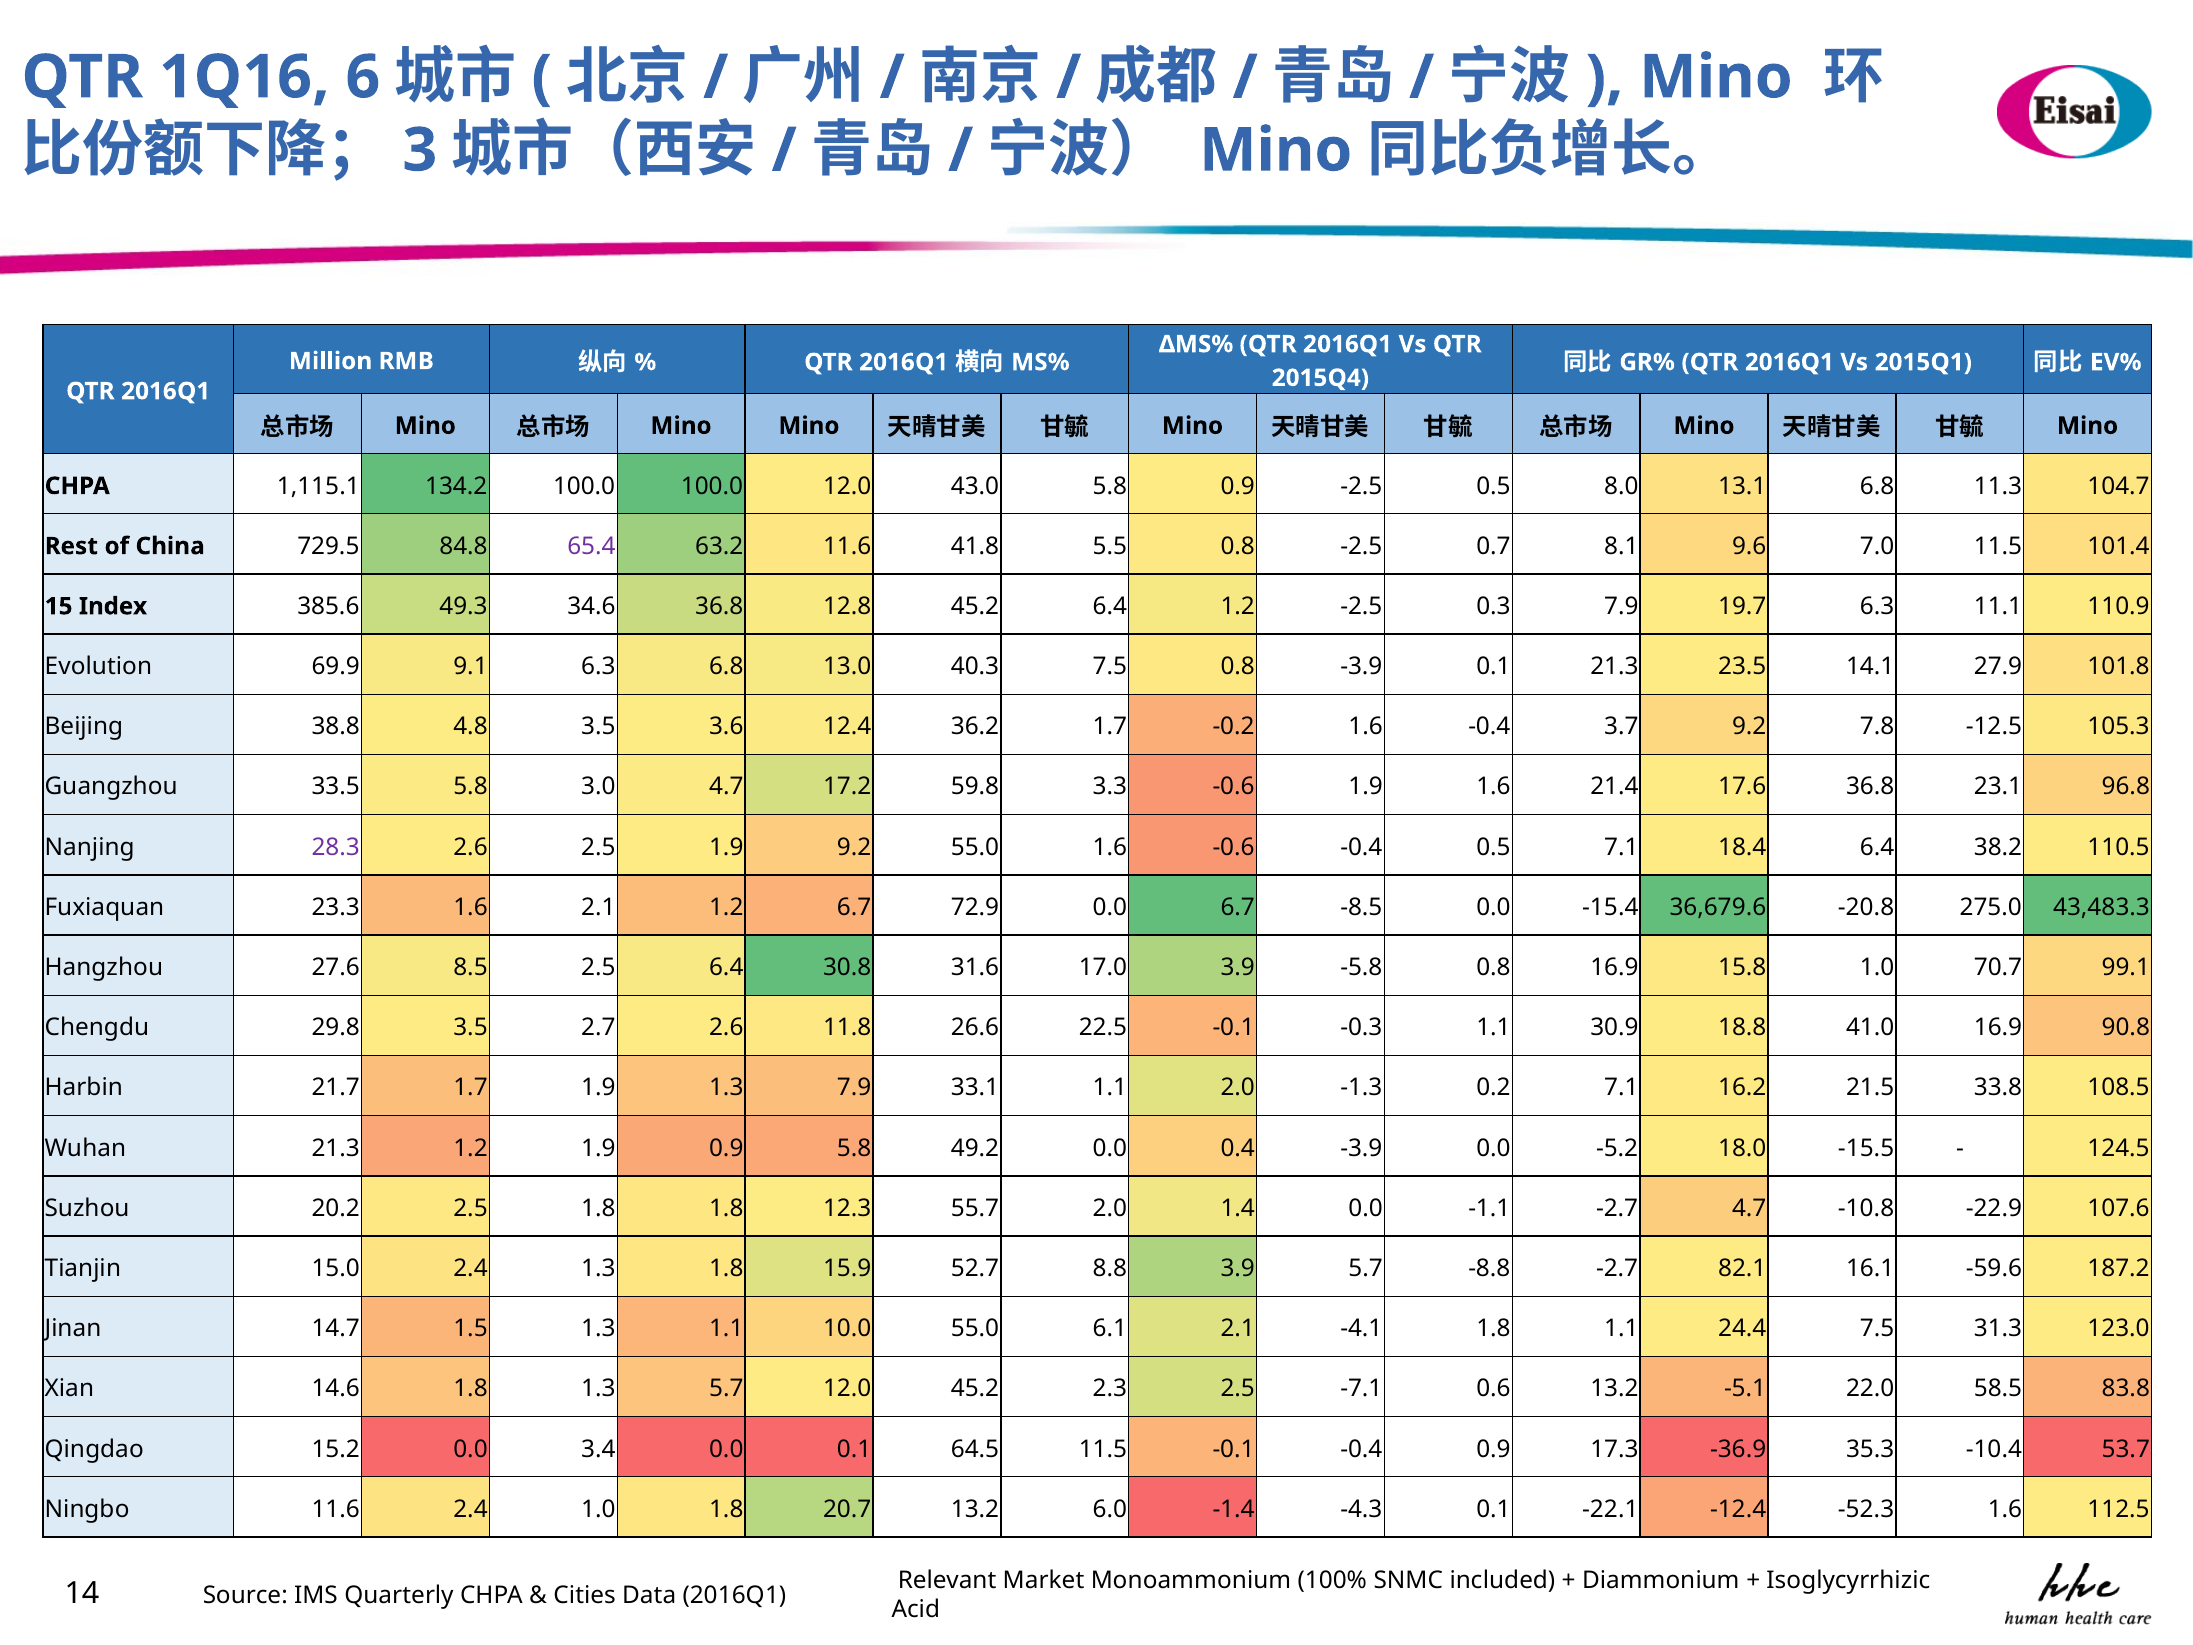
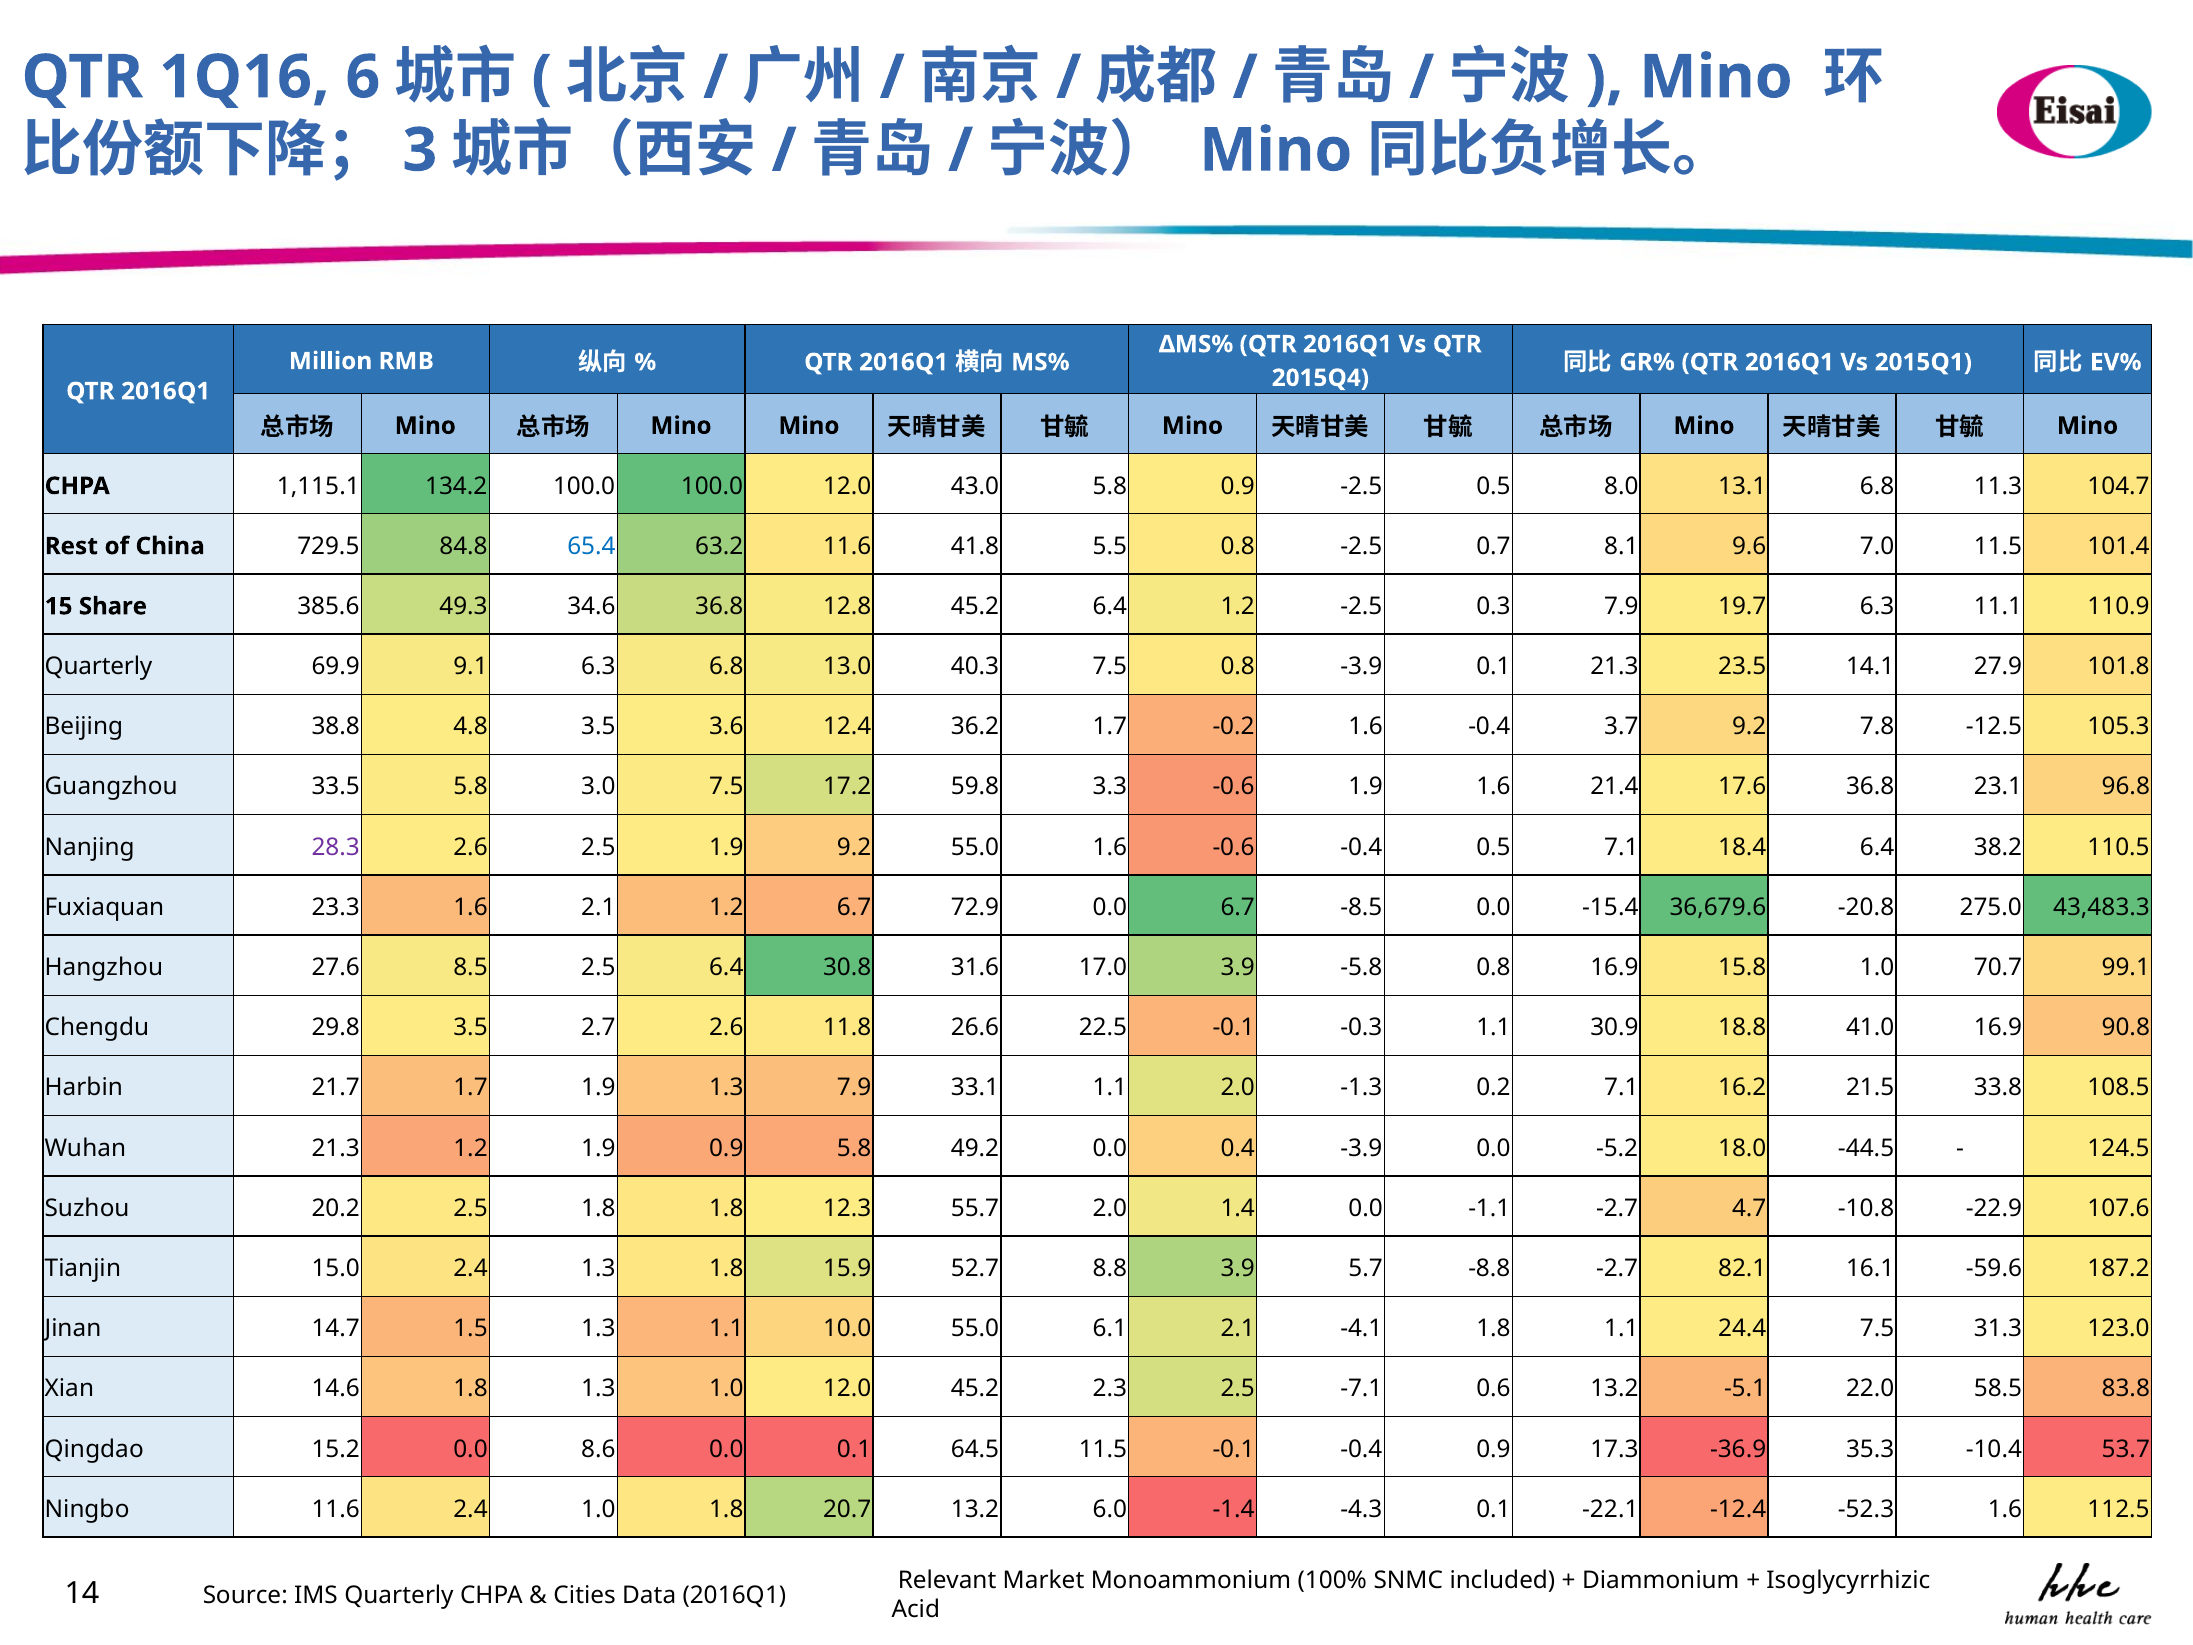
65.4 colour: purple -> blue
Index: Index -> Share
Evolution at (98, 666): Evolution -> Quarterly
3.0 4.7: 4.7 -> 7.5
-15.5: -15.5 -> -44.5
1.3 5.7: 5.7 -> 1.0
3.4: 3.4 -> 8.6
